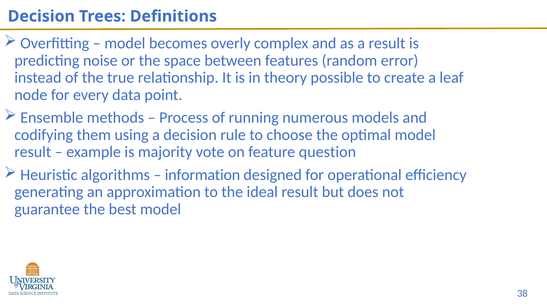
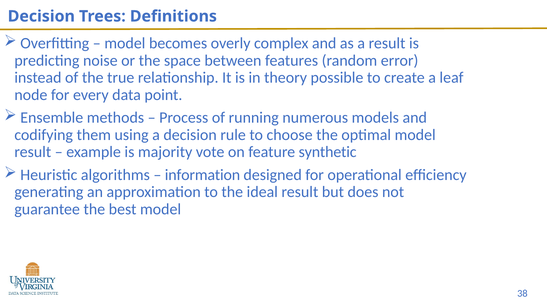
question: question -> synthetic
